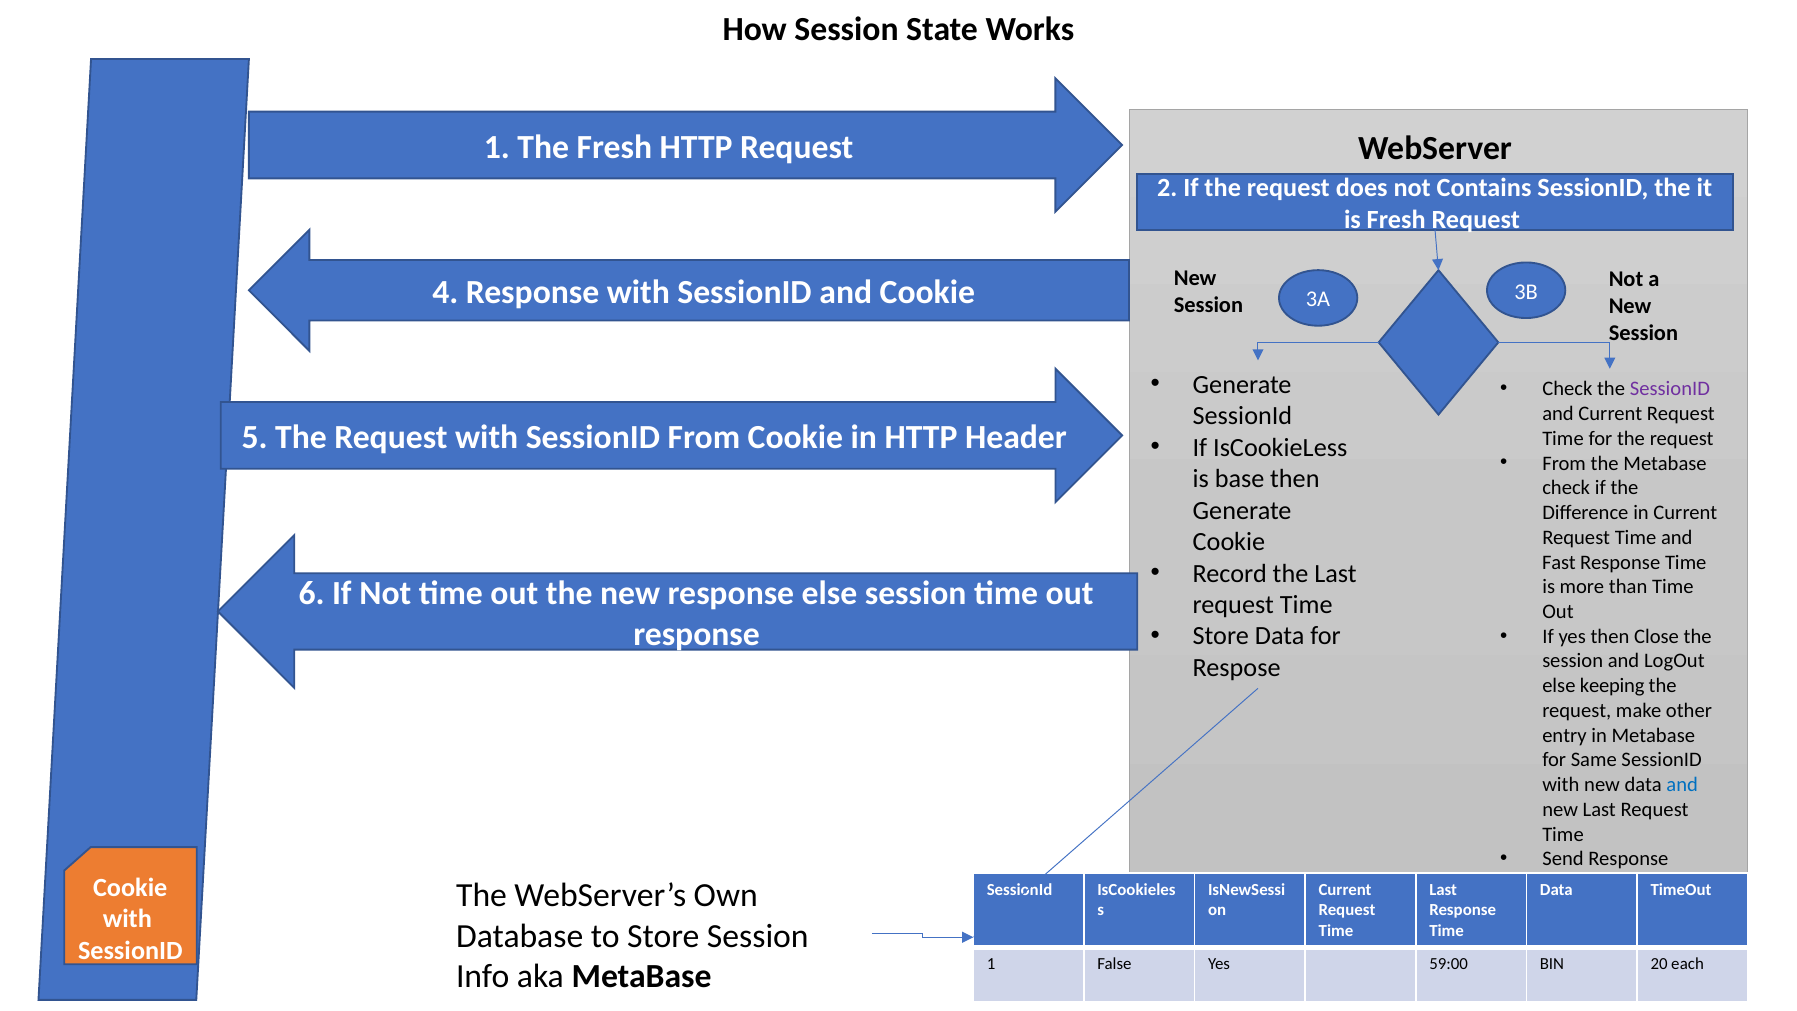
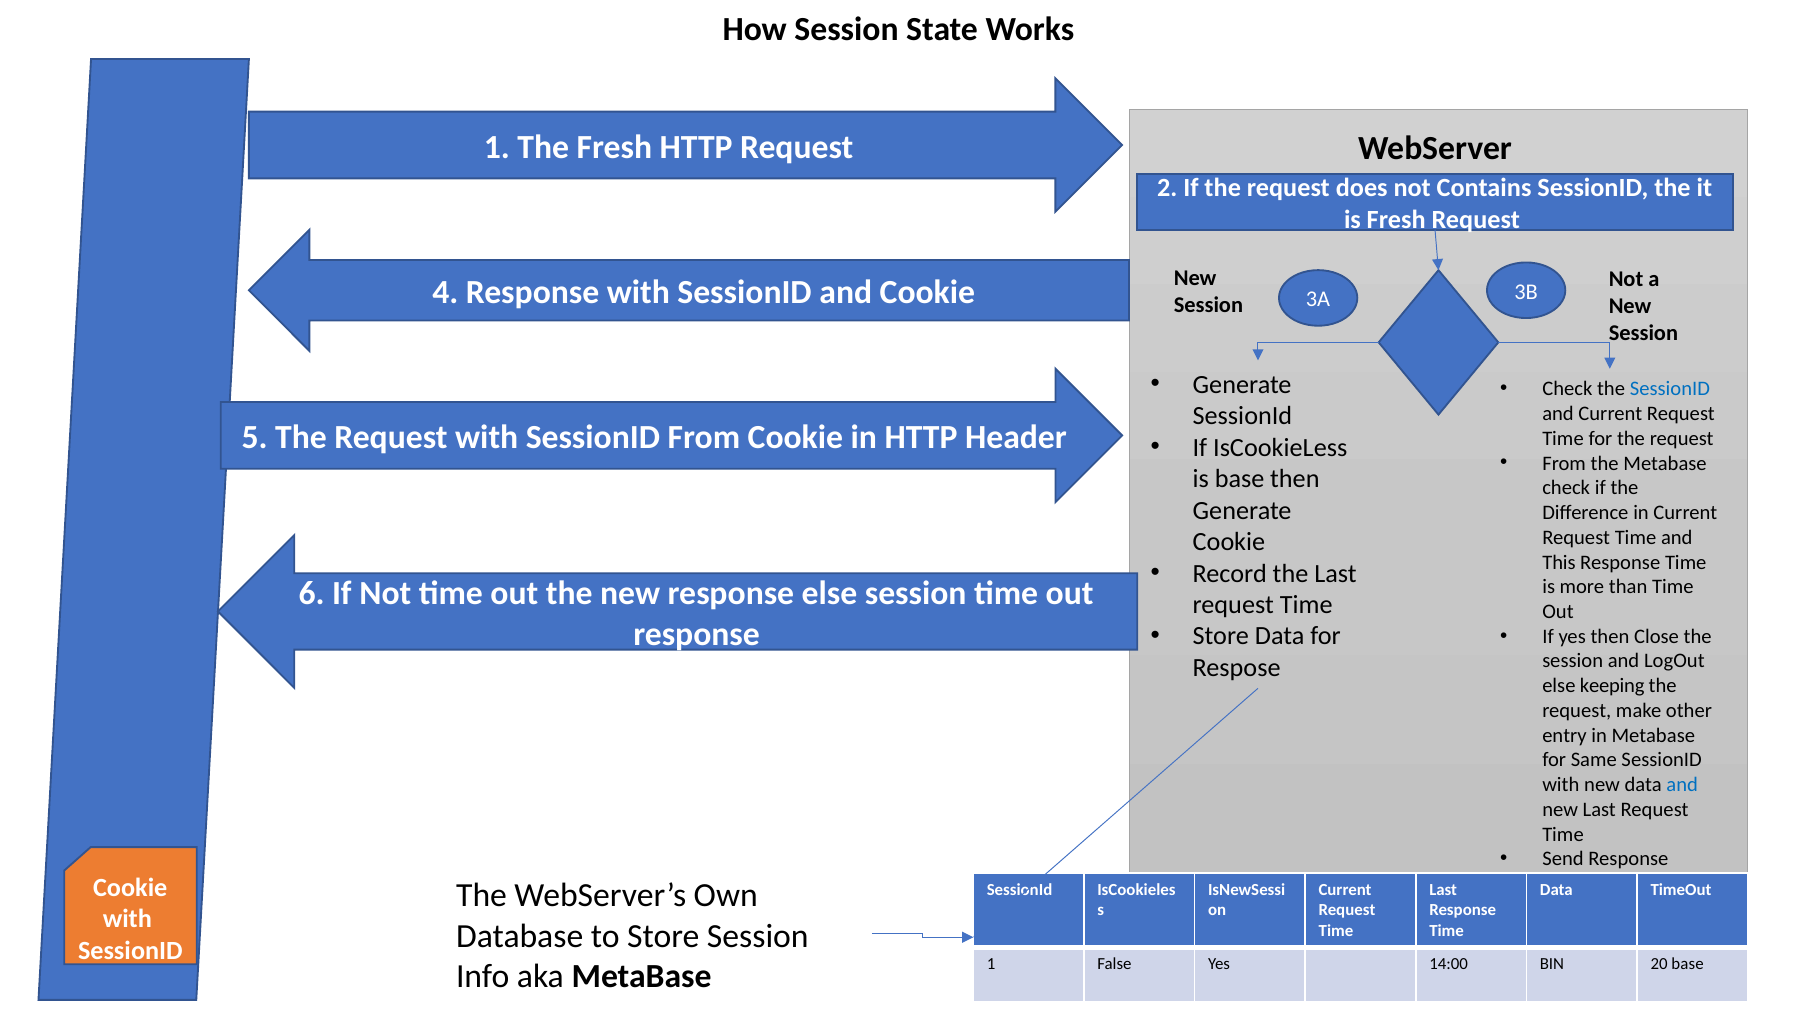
SessionID at (1670, 389) colour: purple -> blue
Fast: Fast -> This
59:00: 59:00 -> 14:00
20 each: each -> base
